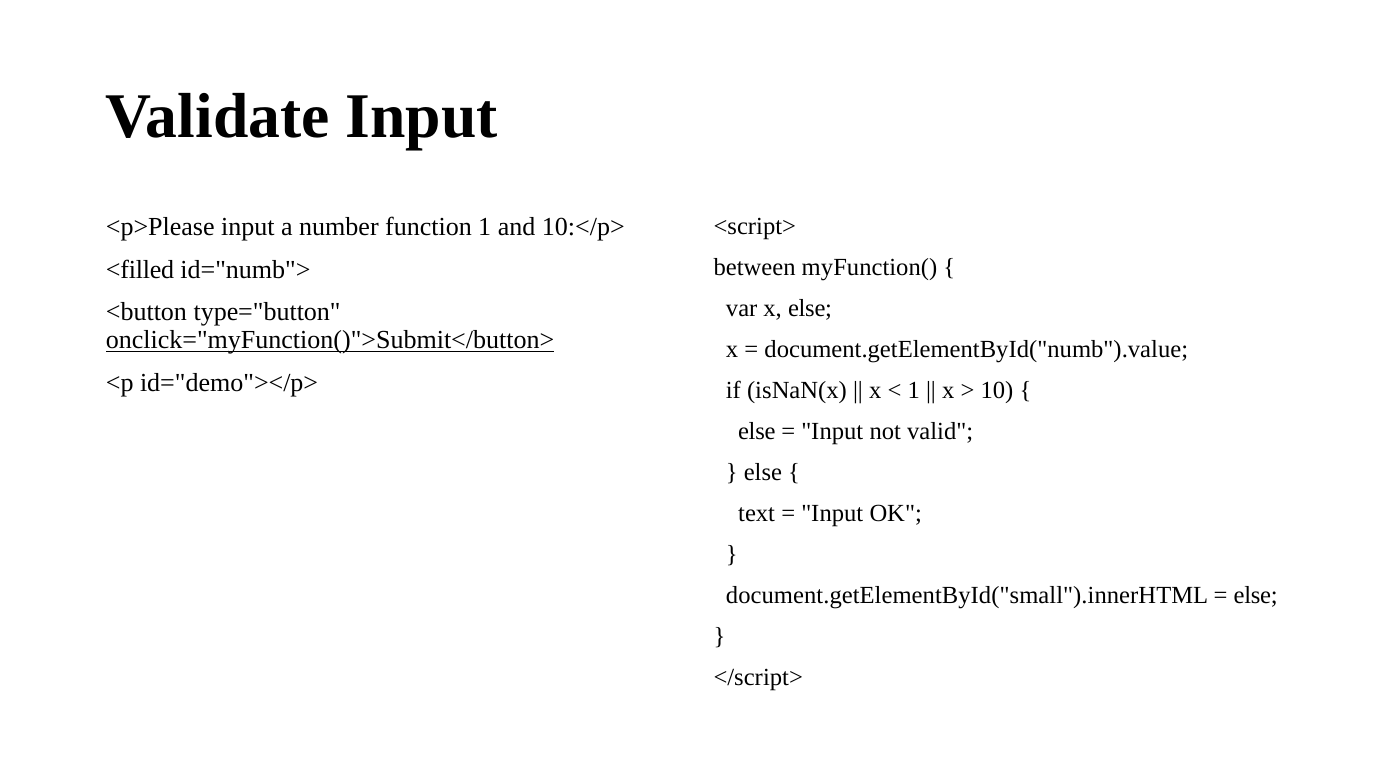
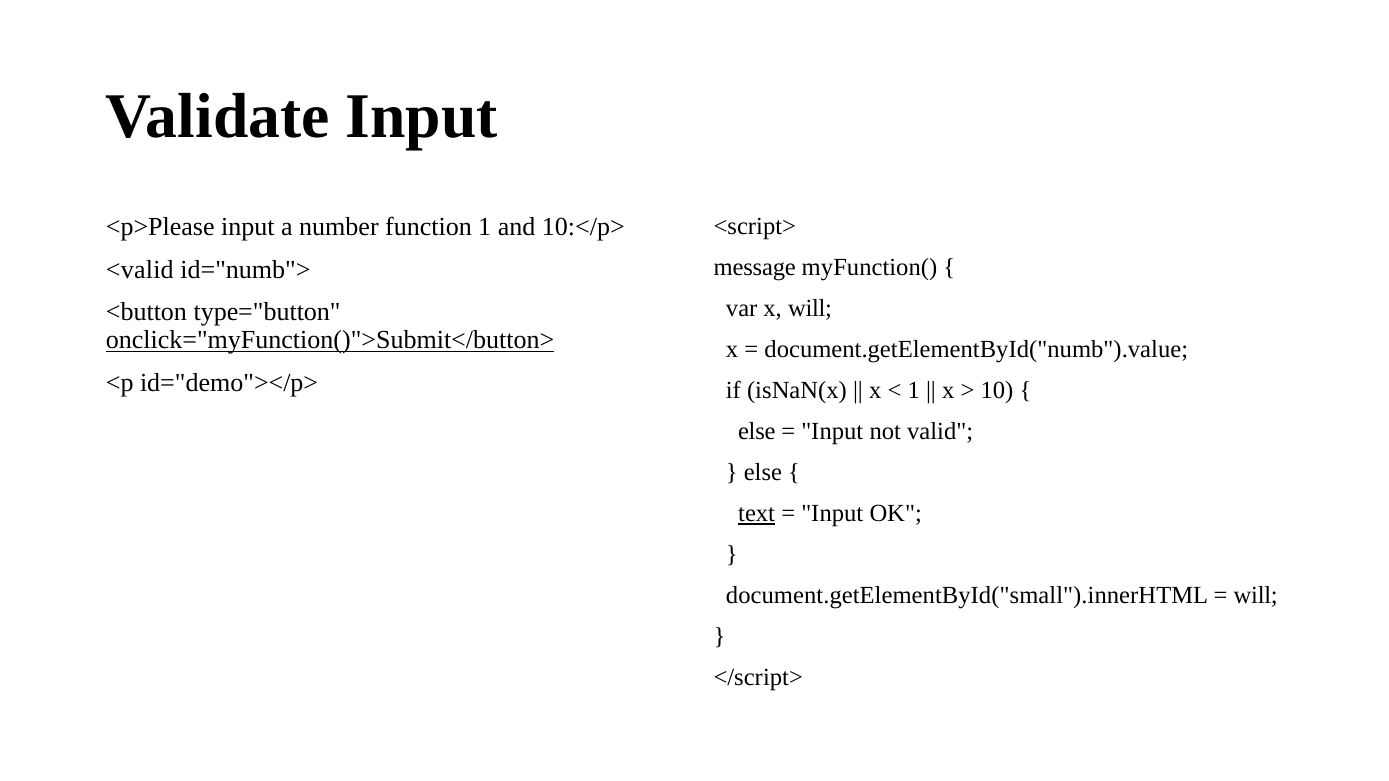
between: between -> message
<filled: <filled -> <valid
x else: else -> will
text underline: none -> present
else at (1256, 596): else -> will
